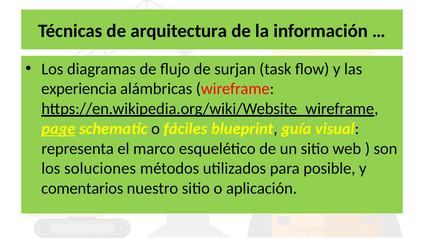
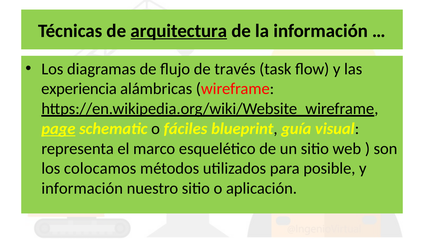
arquitectura underline: none -> present
surjan: surjan -> través
soluciones: soluciones -> colocamos
comentarios at (82, 188): comentarios -> información
